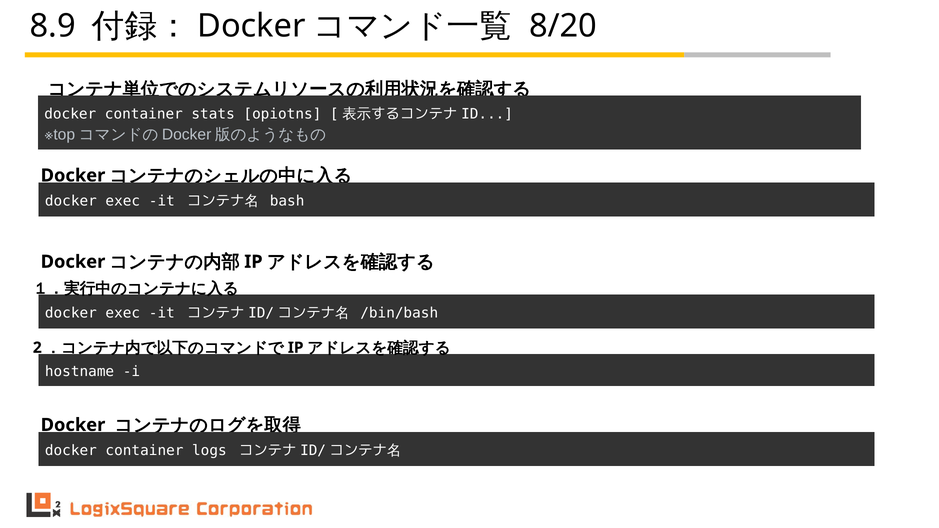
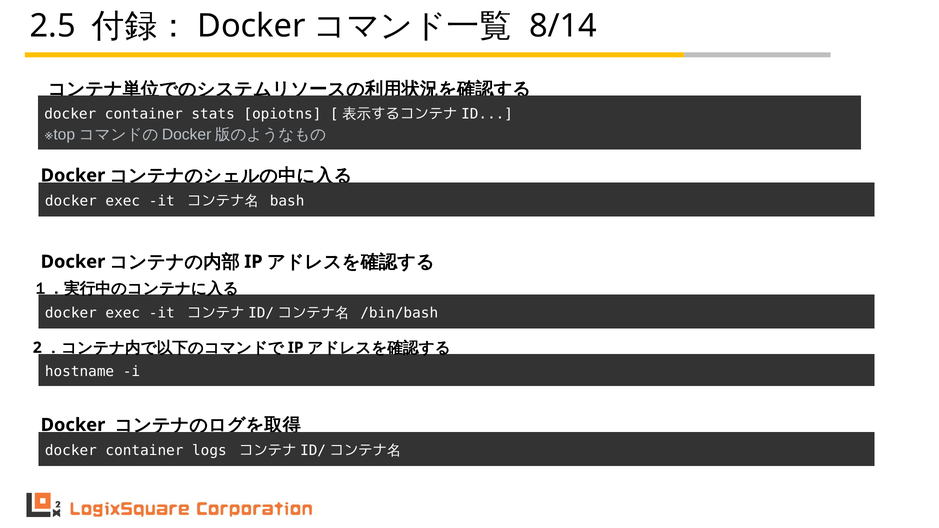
8.9: 8.9 -> 2.5
8/20: 8/20 -> 8/14
